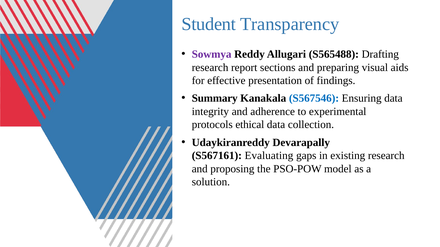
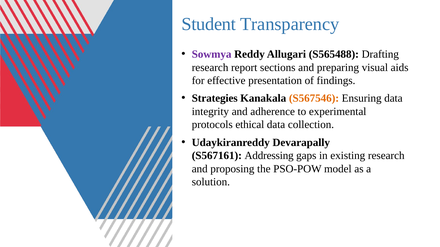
Summary: Summary -> Strategies
S567546 colour: blue -> orange
Evaluating: Evaluating -> Addressing
